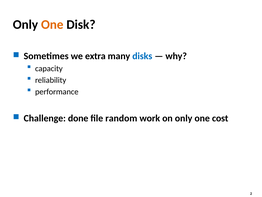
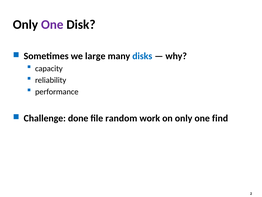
One at (52, 25) colour: orange -> purple
extra: extra -> large
cost: cost -> find
